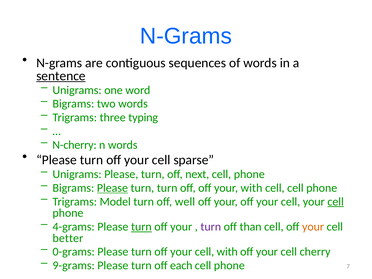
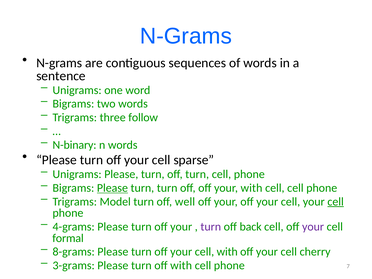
sentence underline: present -> none
typing: typing -> follow
N-cherry: N-cherry -> N-binary
off next: next -> turn
turn at (141, 227) underline: present -> none
than: than -> back
your at (313, 227) colour: orange -> purple
better: better -> formal
0-grams: 0-grams -> 8-grams
9-grams: 9-grams -> 3-grams
off each: each -> with
